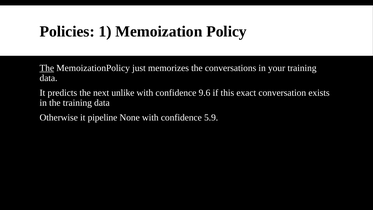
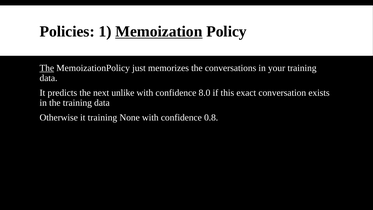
Memoization underline: none -> present
9.6: 9.6 -> 8.0
it pipeline: pipeline -> training
5.9: 5.9 -> 0.8
